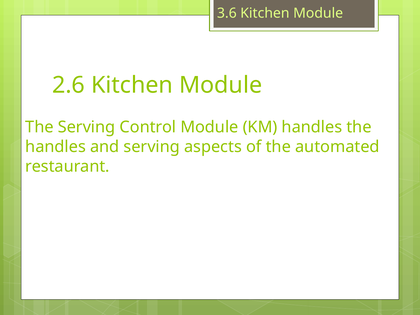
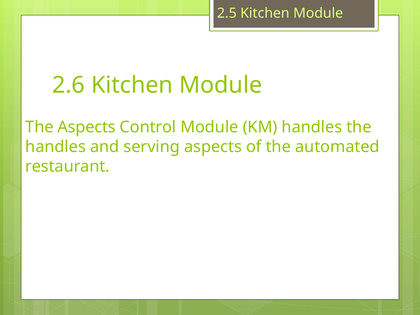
3.6: 3.6 -> 2.5
The Serving: Serving -> Aspects
